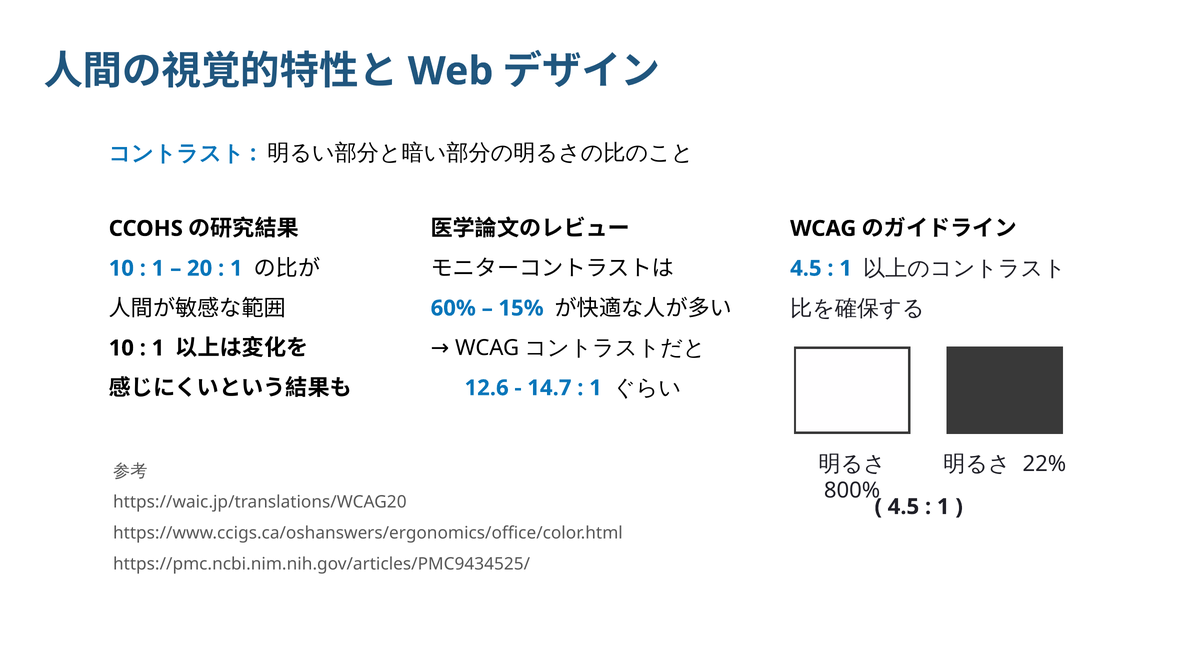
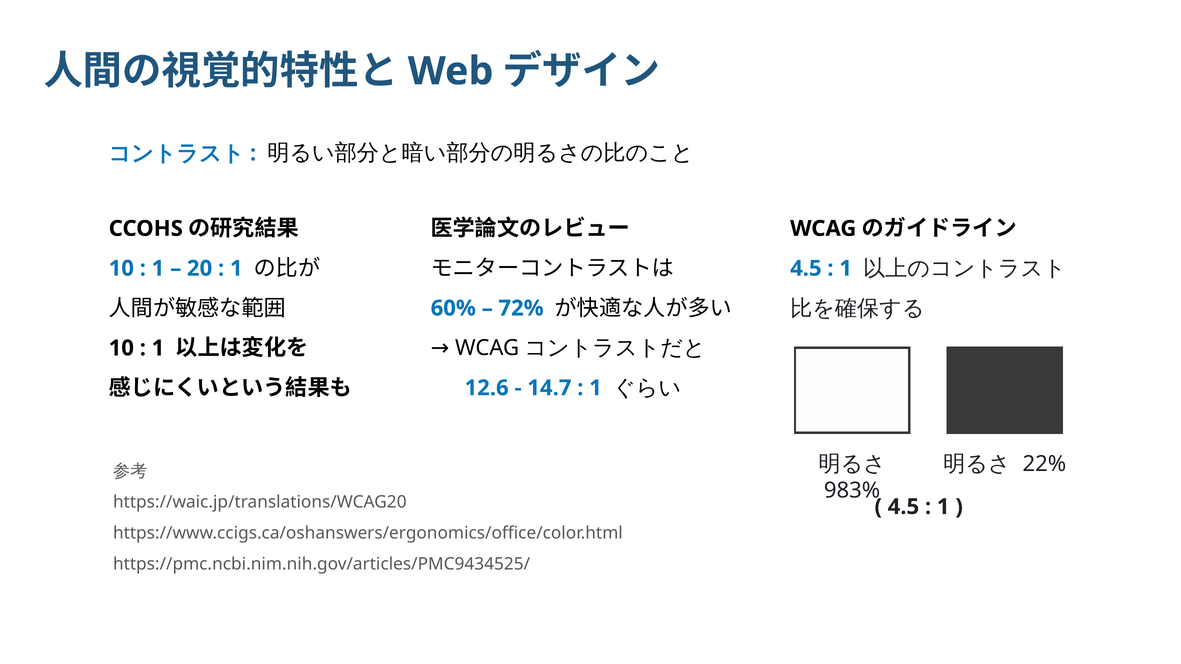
15%: 15% -> 72%
800%: 800% -> 983%
